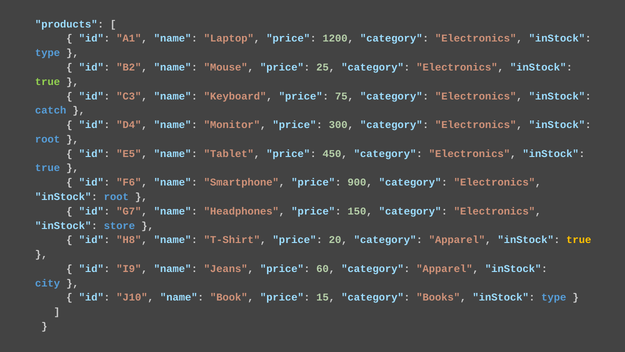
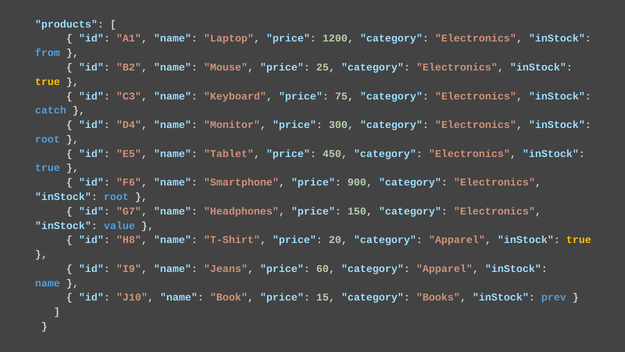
type at (48, 53): type -> from
true at (48, 82) colour: light green -> yellow
store: store -> value
city at (48, 283): city -> name
Books inStock type: type -> prev
